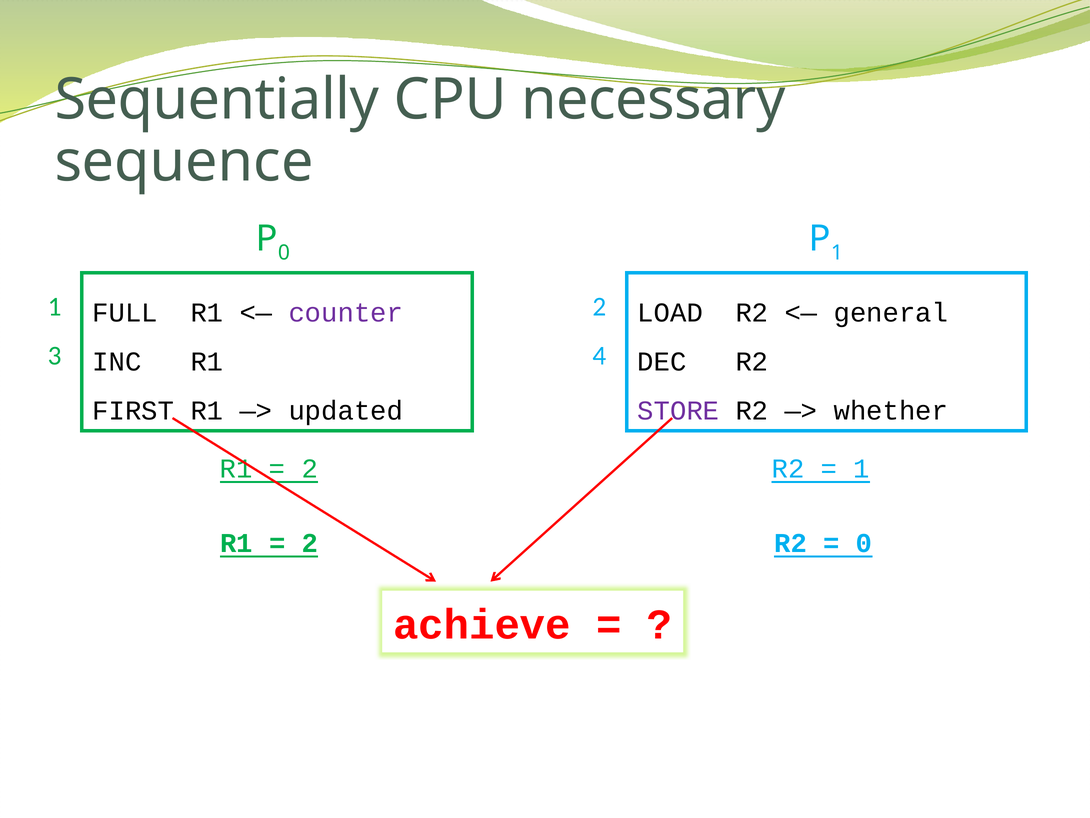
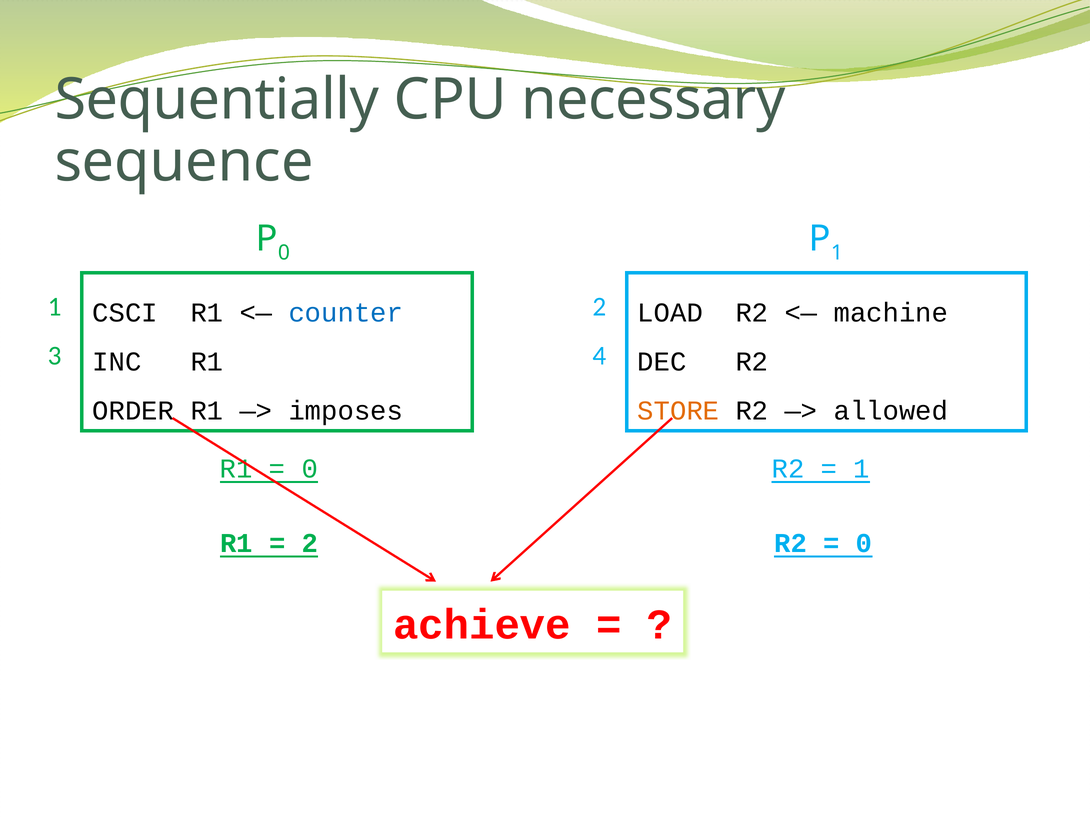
FULL: FULL -> CSCI
counter colour: purple -> blue
general: general -> machine
FIRST: FIRST -> ORDER
updated: updated -> imposes
STORE colour: purple -> orange
whether: whether -> allowed
2 at (310, 469): 2 -> 0
